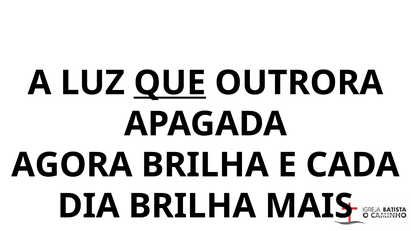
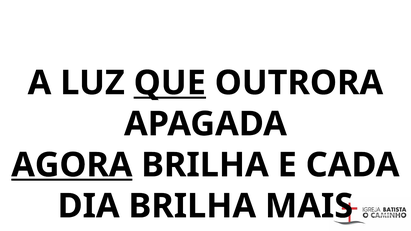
AGORA underline: none -> present
